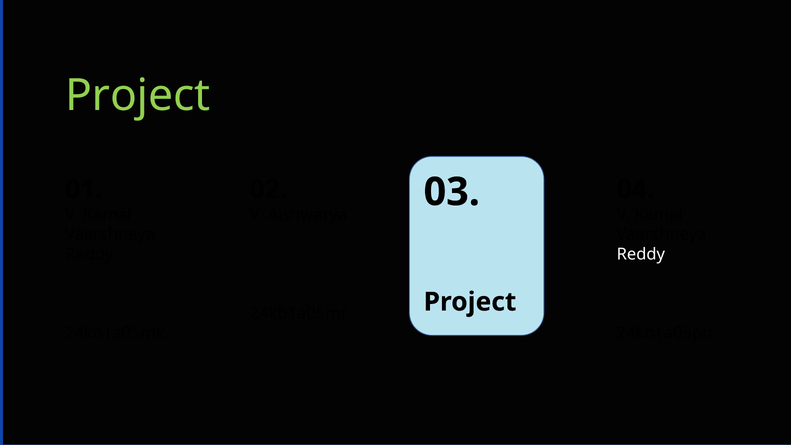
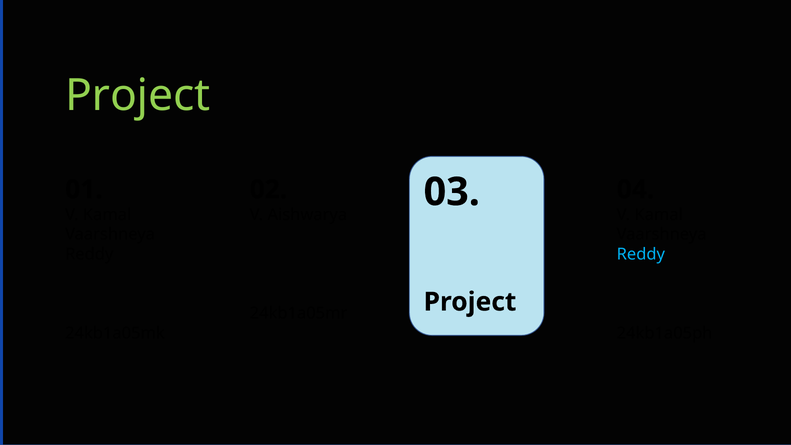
Reddy at (641, 254) colour: white -> light blue
